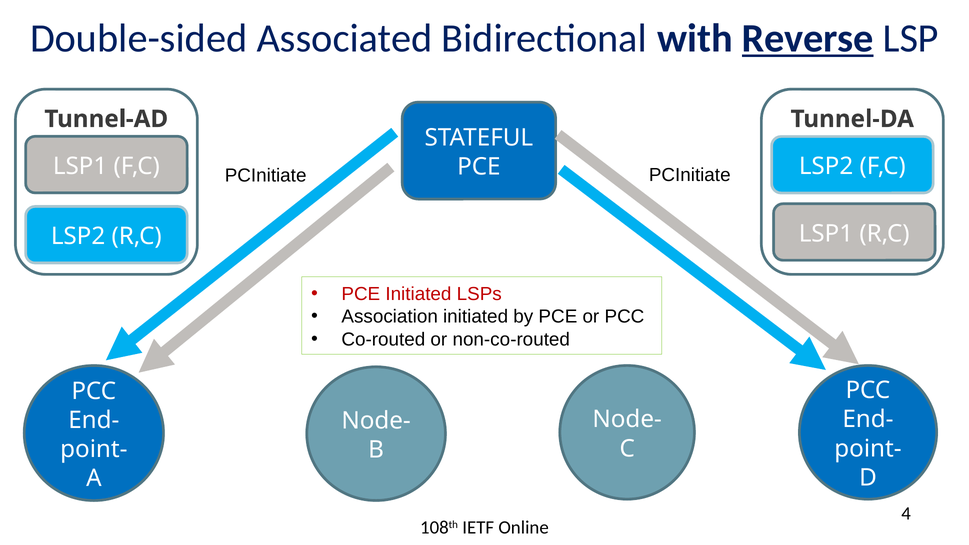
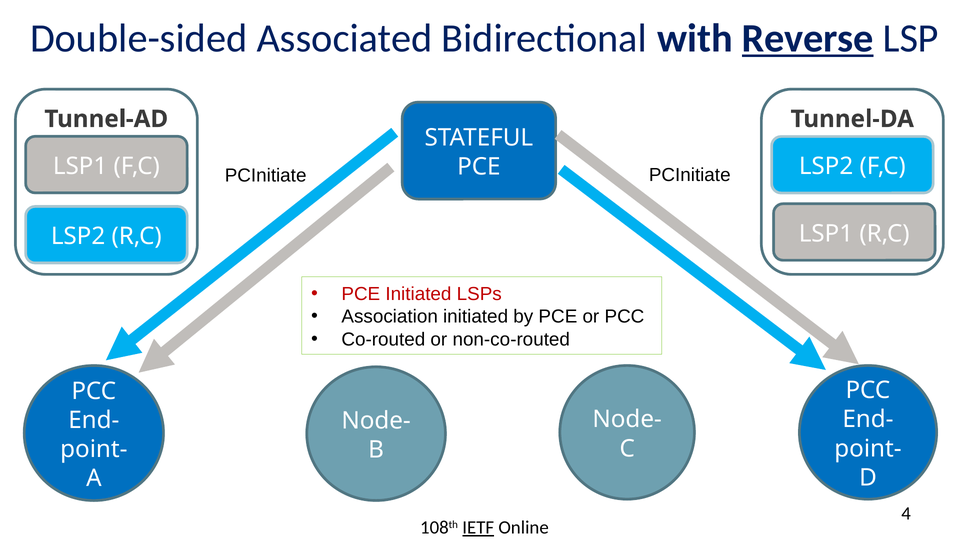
IETF underline: none -> present
